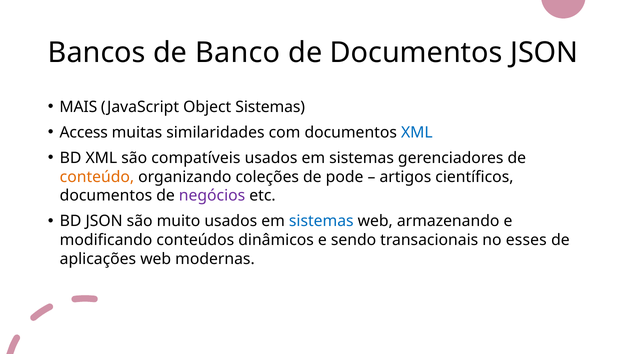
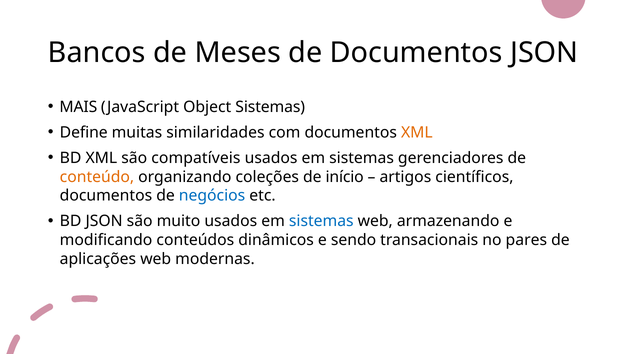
Banco: Banco -> Meses
Access: Access -> Define
XML at (417, 133) colour: blue -> orange
pode: pode -> início
negócios colour: purple -> blue
esses: esses -> pares
